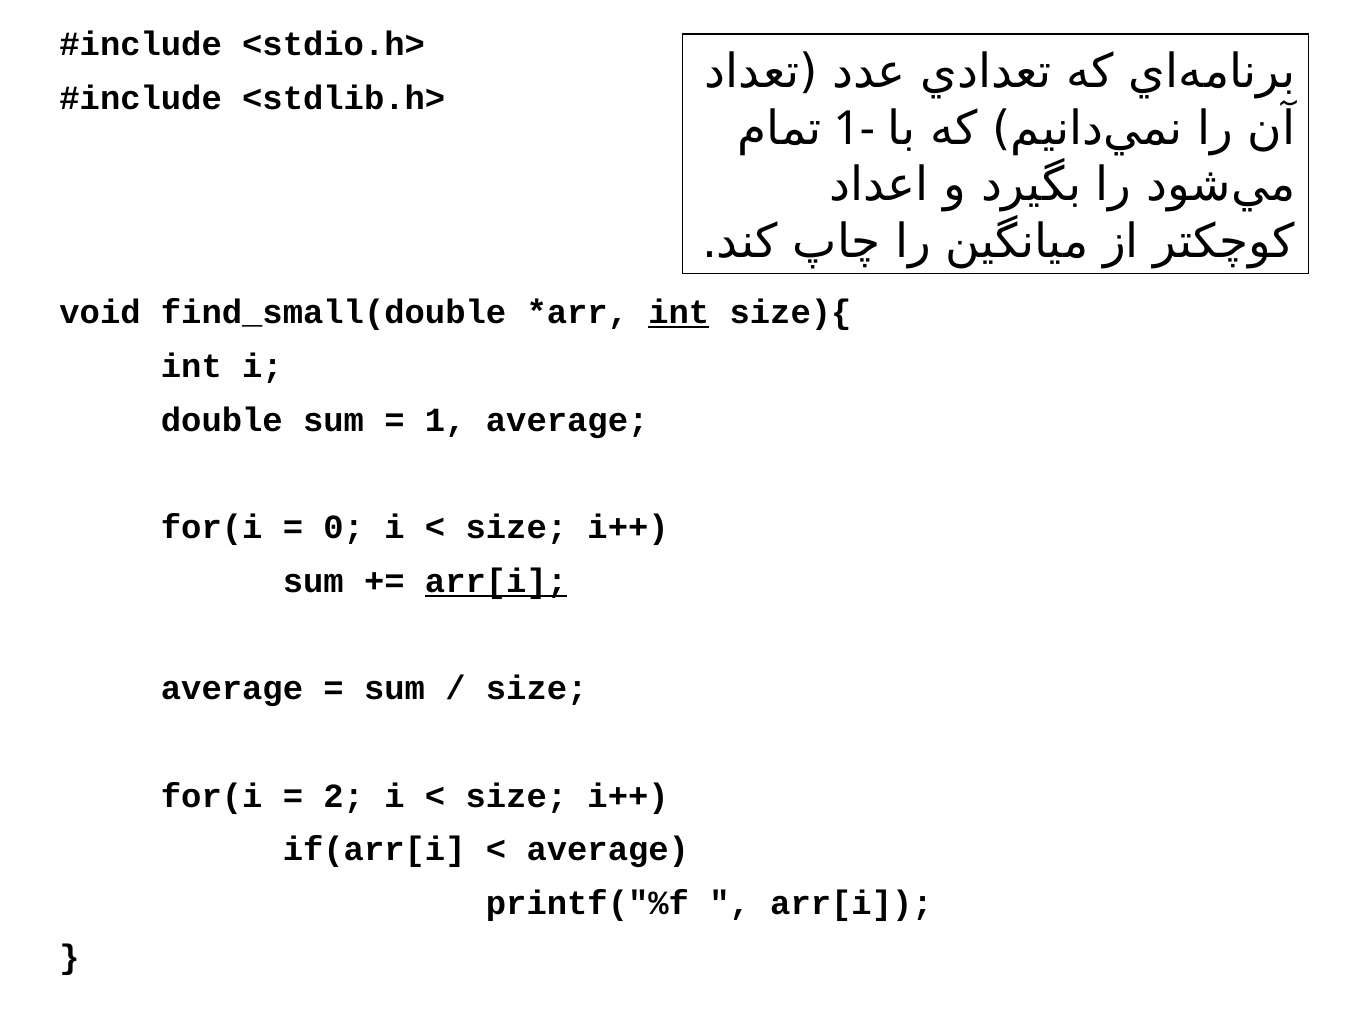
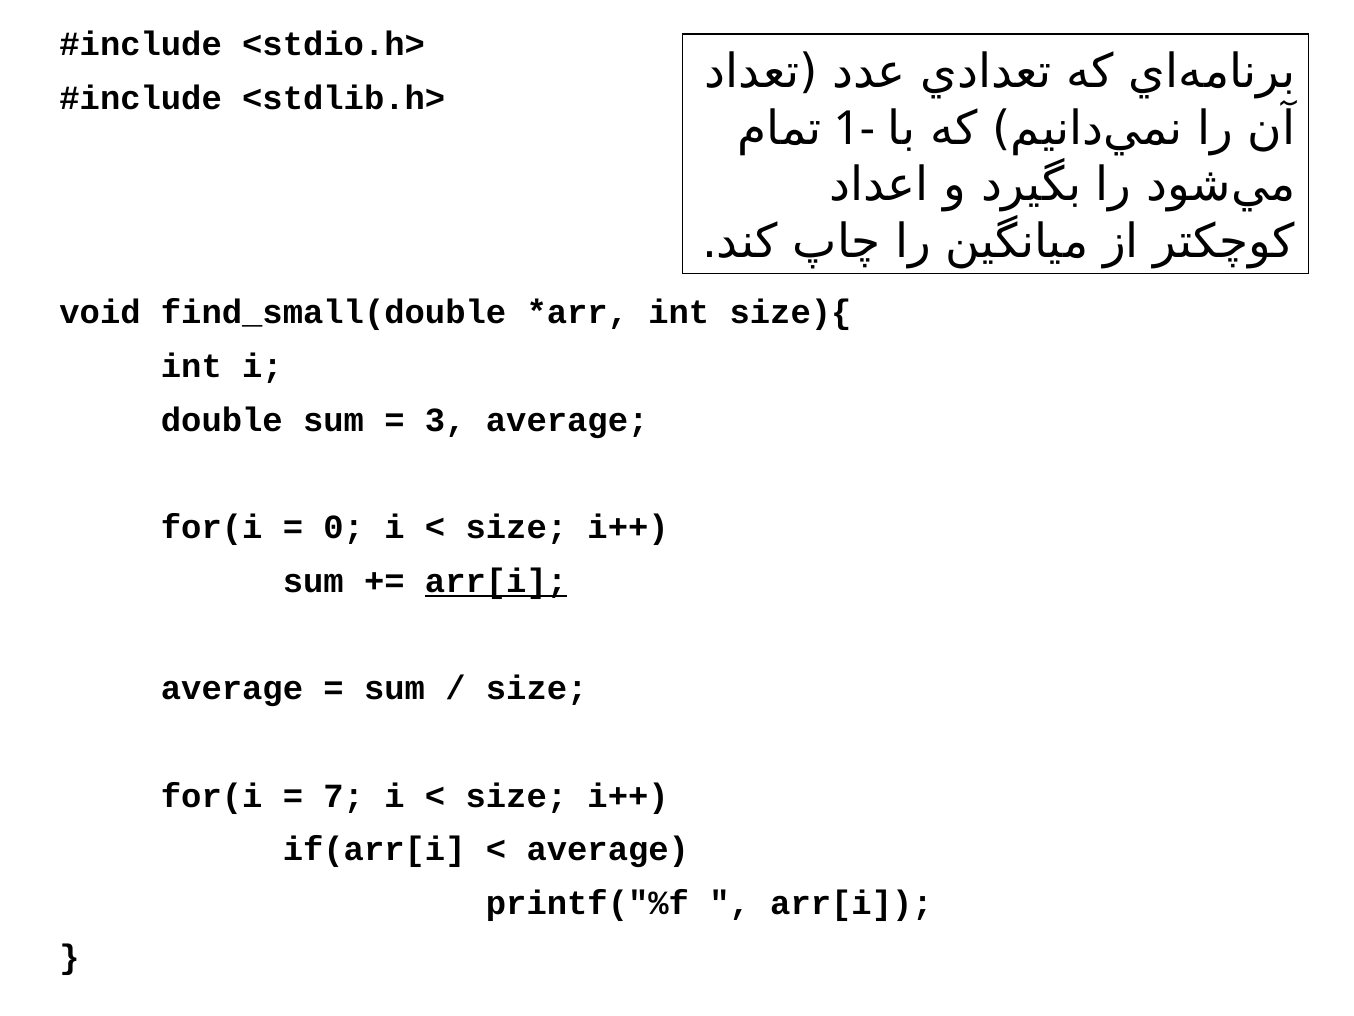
int at (679, 313) underline: present -> none
1 at (445, 420): 1 -> 3
2: 2 -> 7
